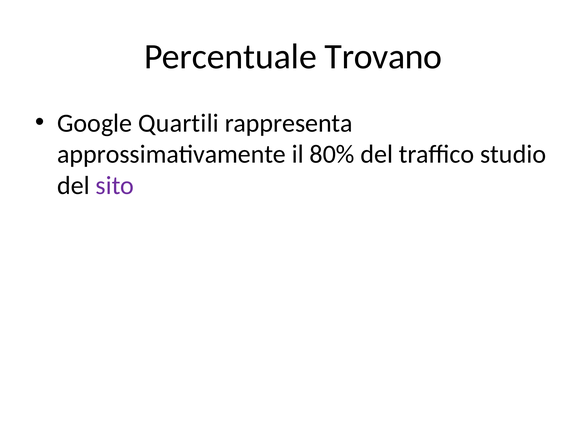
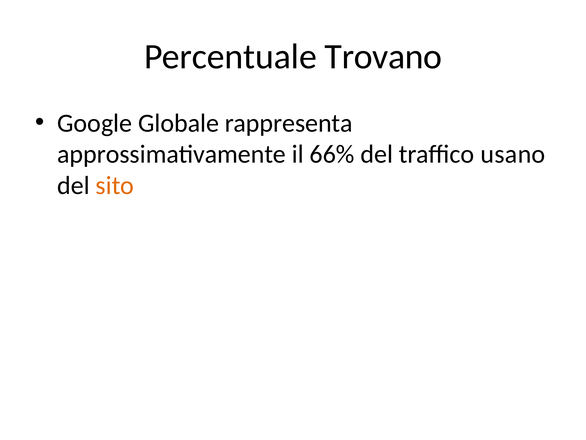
Quartili: Quartili -> Globale
80%: 80% -> 66%
studio: studio -> usano
sito colour: purple -> orange
